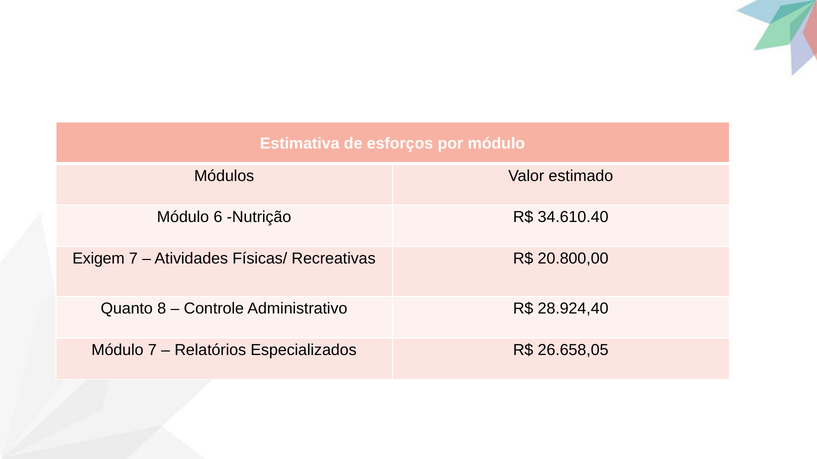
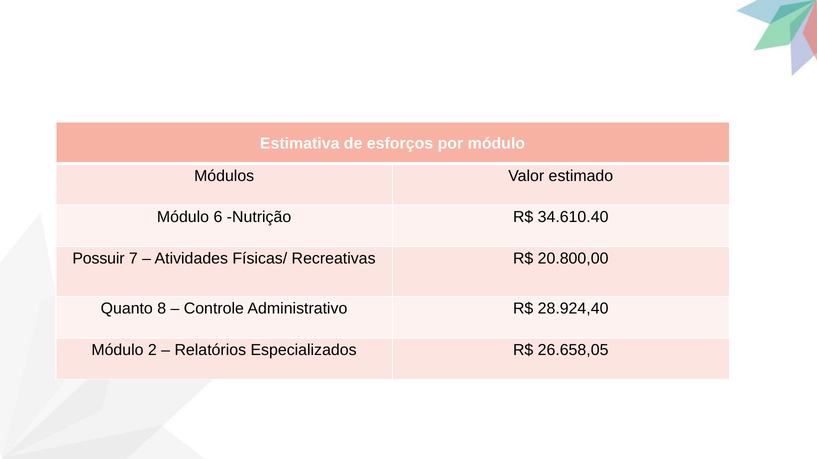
Exigem: Exigem -> Possuir
Módulo 7: 7 -> 2
